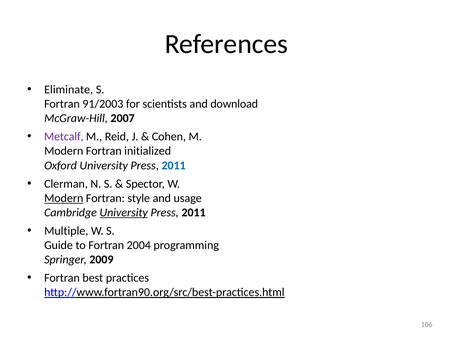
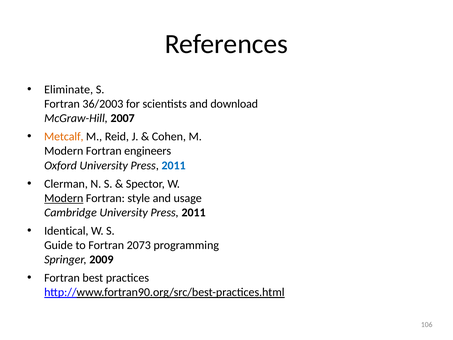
91/2003: 91/2003 -> 36/2003
Metcalf colour: purple -> orange
initialized: initialized -> engineers
University at (124, 212) underline: present -> none
Multiple: Multiple -> Identical
2004: 2004 -> 2073
